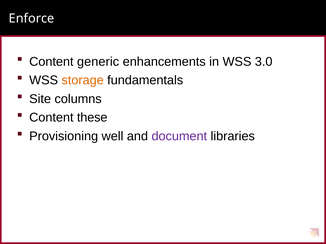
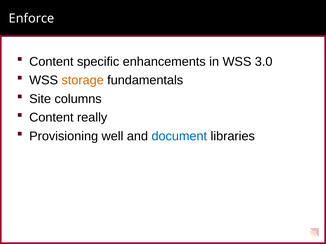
generic: generic -> specific
these: these -> really
document colour: purple -> blue
